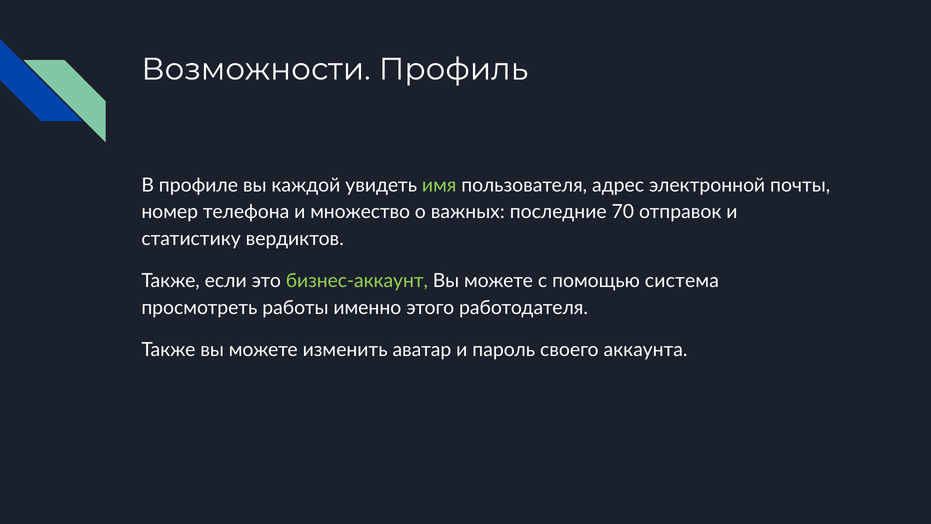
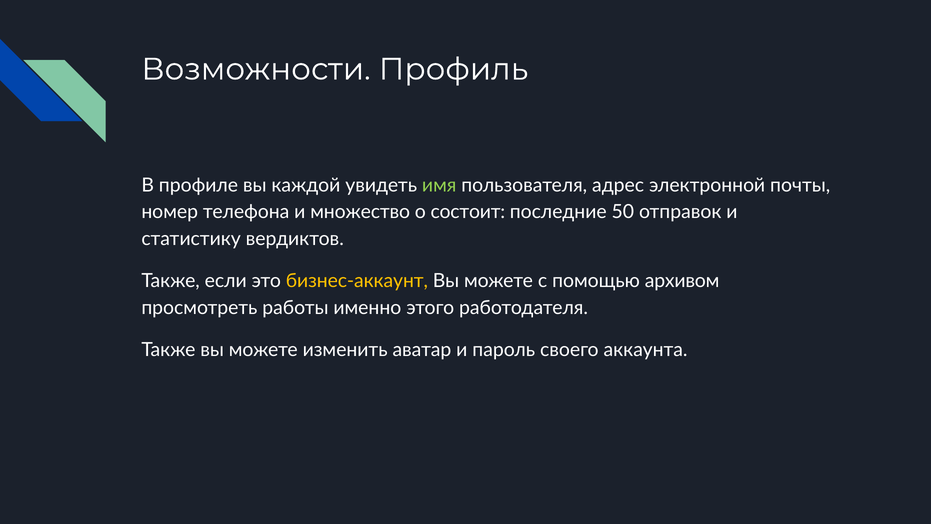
важных: важных -> состоит
70: 70 -> 50
бизнес-аккаунт colour: light green -> yellow
система: система -> архивом
